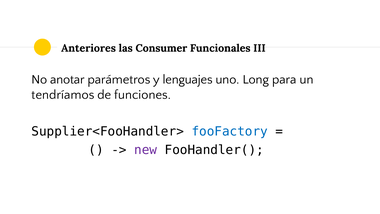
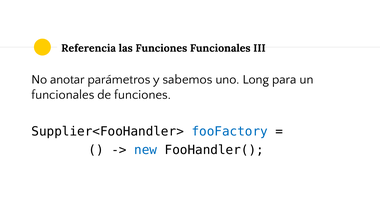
Anteriores: Anteriores -> Referencia
las Consumer: Consumer -> Funciones
lenguajes: lenguajes -> sabemos
tendríamos at (63, 95): tendríamos -> funcionales
new colour: purple -> blue
